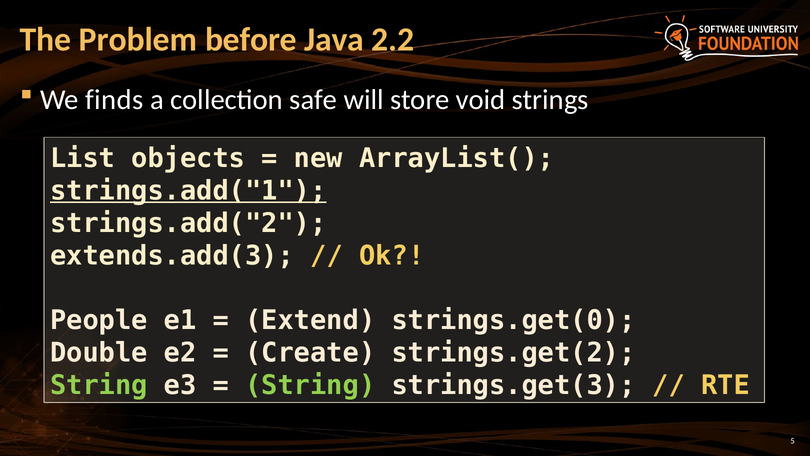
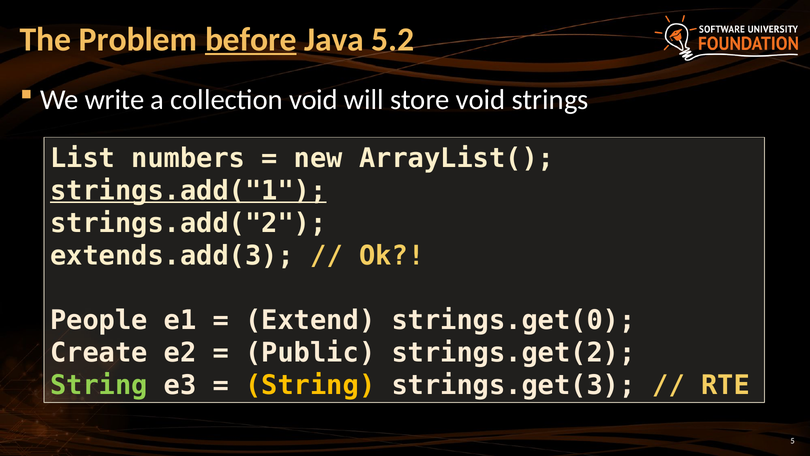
before underline: none -> present
2.2: 2.2 -> 5.2
finds: finds -> write
collection safe: safe -> void
objects: objects -> numbers
Double: Double -> Create
Create: Create -> Public
String at (310, 385) colour: light green -> yellow
